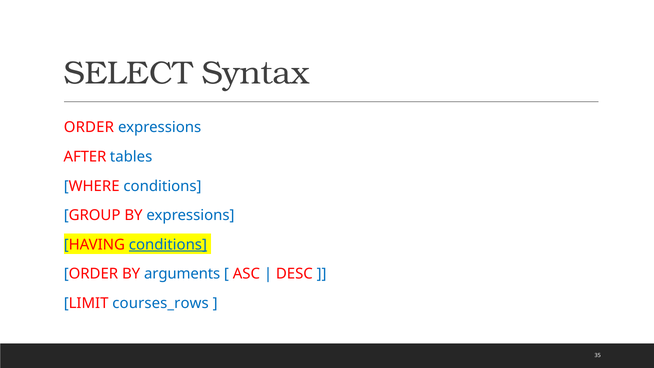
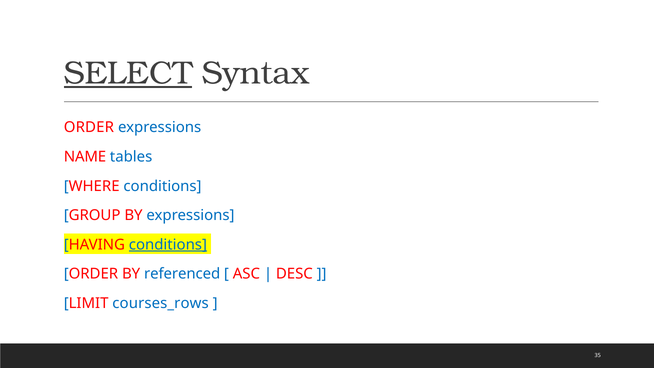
SELECT underline: none -> present
AFTER: AFTER -> NAME
arguments: arguments -> referenced
